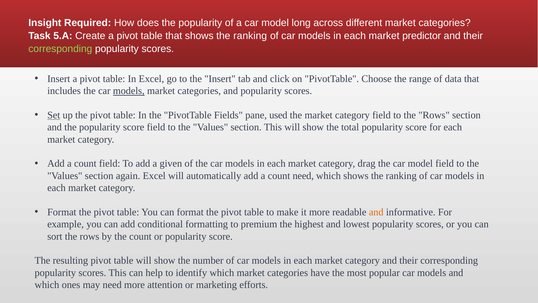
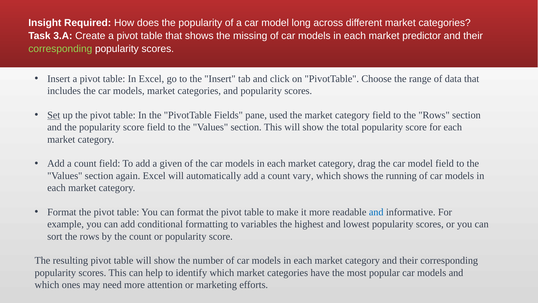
5.A: 5.A -> 3.A
that shows the ranking: ranking -> missing
models at (129, 91) underline: present -> none
count need: need -> vary
which shows the ranking: ranking -> running
and at (376, 212) colour: orange -> blue
premium: premium -> variables
